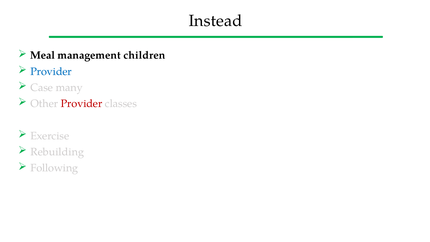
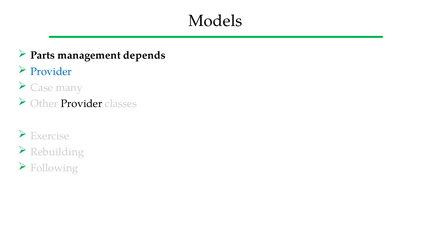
Instead: Instead -> Models
Meal: Meal -> Parts
children: children -> depends
Provider at (82, 104) colour: red -> black
